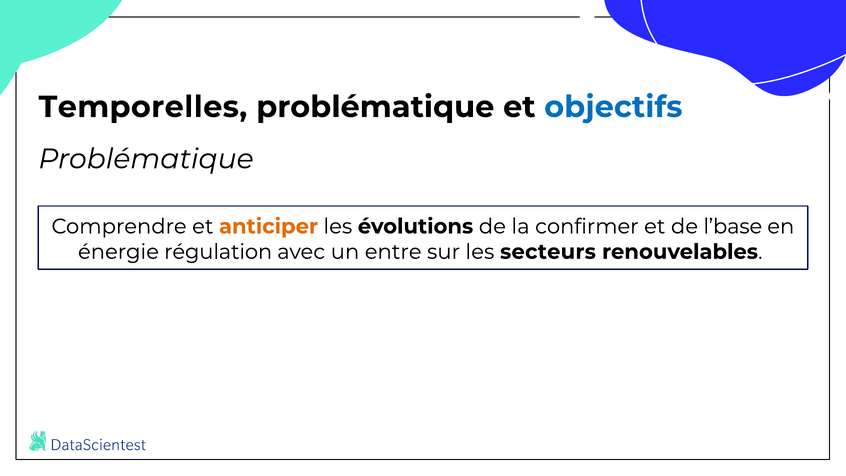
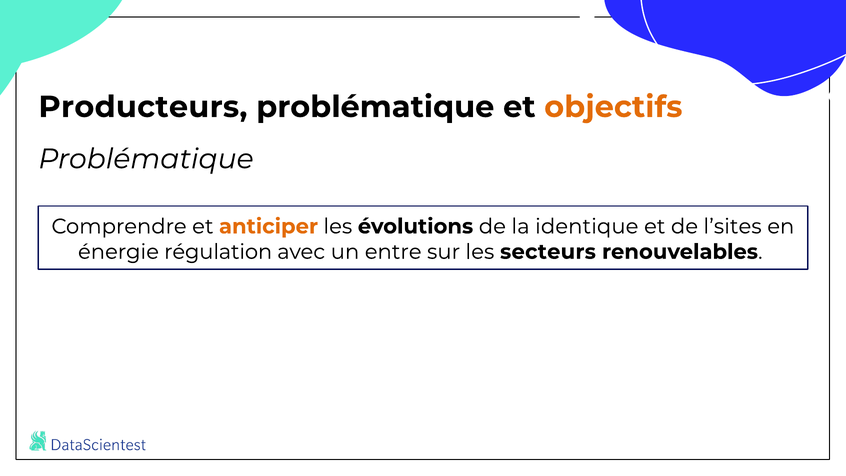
Temporelles: Temporelles -> Producteurs
objectifs colour: blue -> orange
confirmer: confirmer -> identique
l’base: l’base -> l’sites
